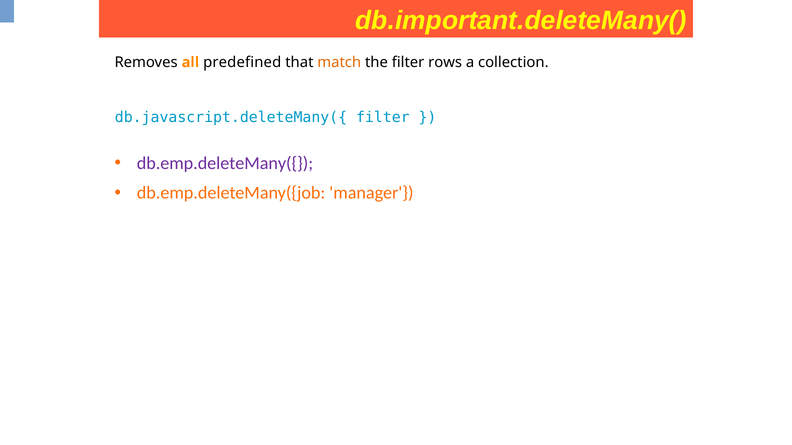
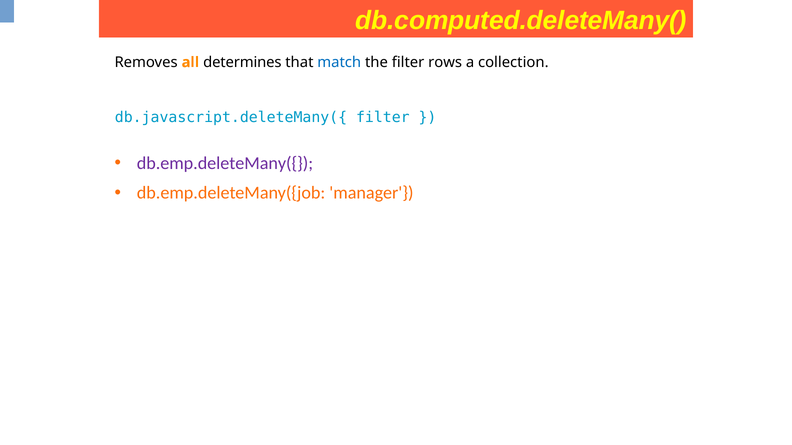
db.important.deleteMany(: db.important.deleteMany( -> db.computed.deleteMany(
predefined: predefined -> determines
match colour: orange -> blue
